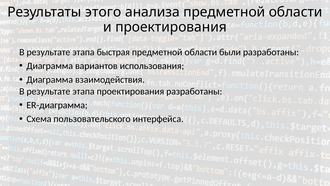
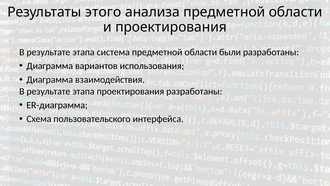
быстрая: быстрая -> система
